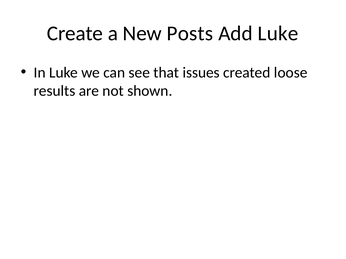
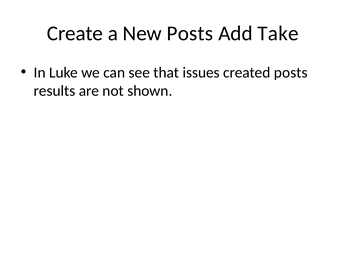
Add Luke: Luke -> Take
created loose: loose -> posts
